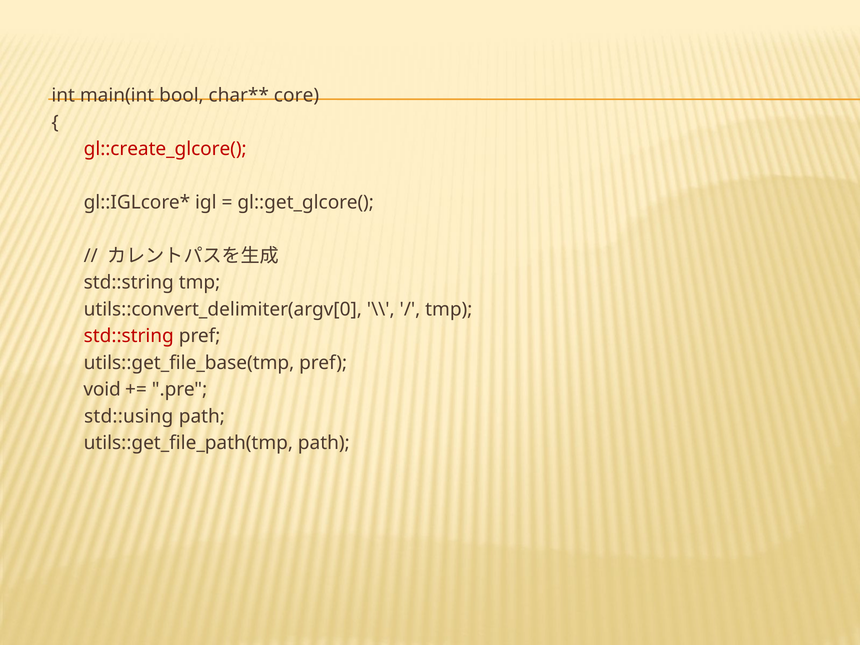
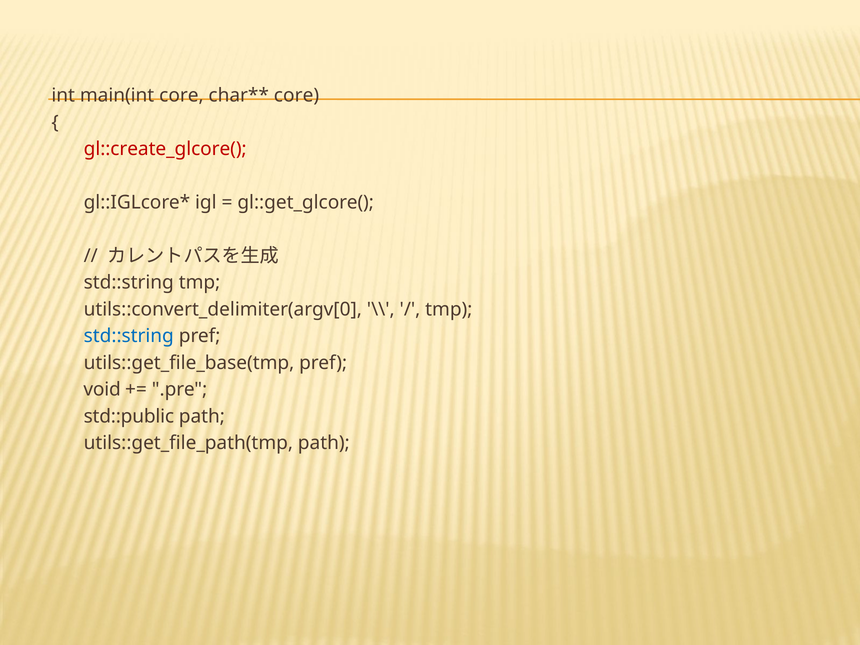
main(int bool: bool -> core
std::string at (129, 336) colour: red -> blue
std::using: std::using -> std::public
